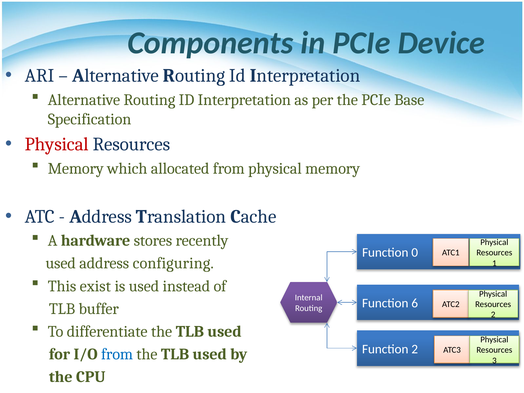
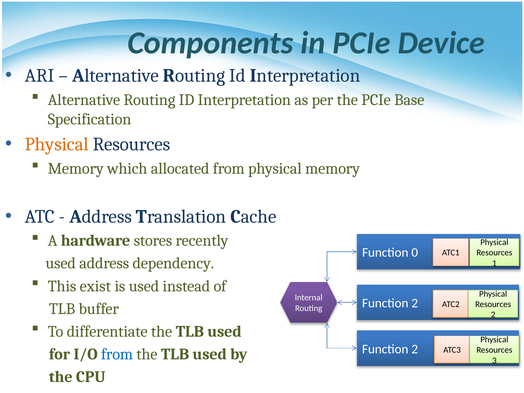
Physical at (57, 144) colour: red -> orange
configuring: configuring -> dependency
6 at (415, 303): 6 -> 2
